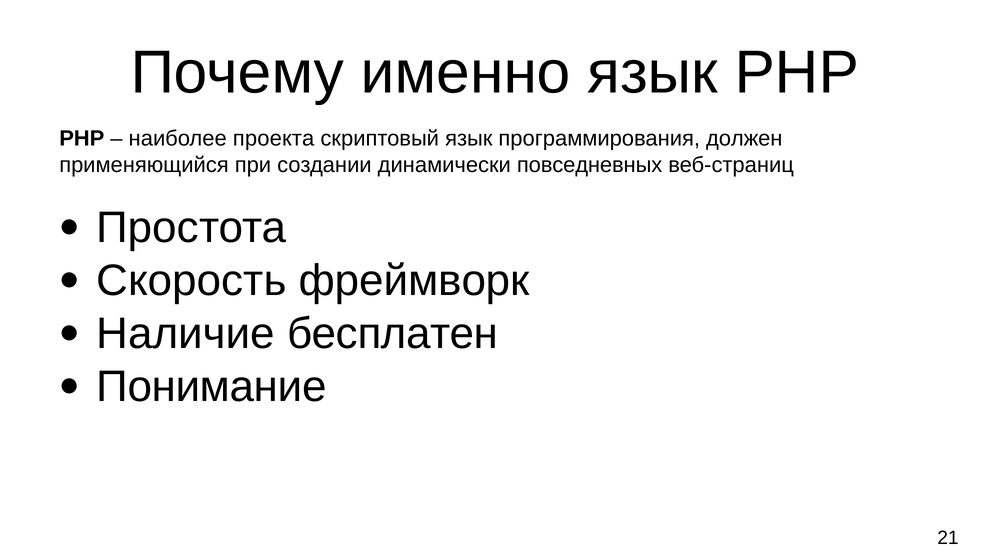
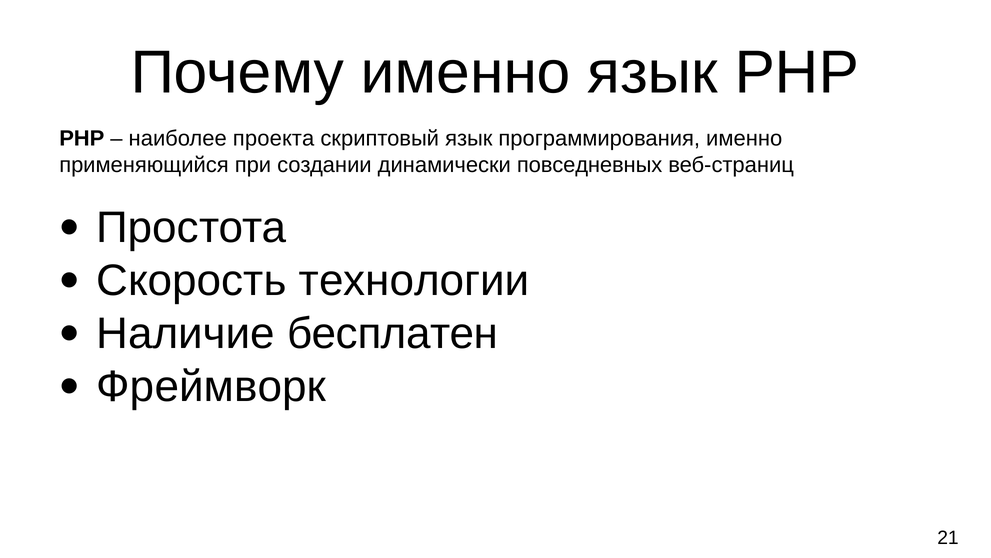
программирования должен: должен -> именно
фреймворк: фреймворк -> технологии
Понимание: Понимание -> Фреймворк
